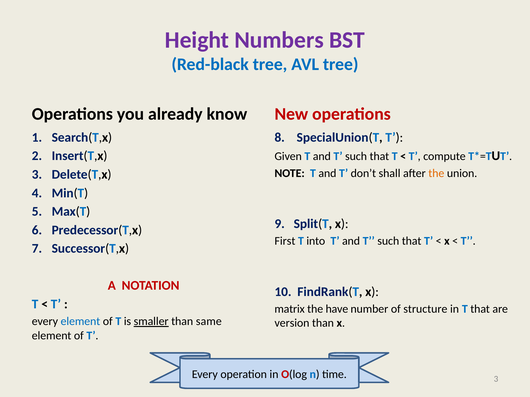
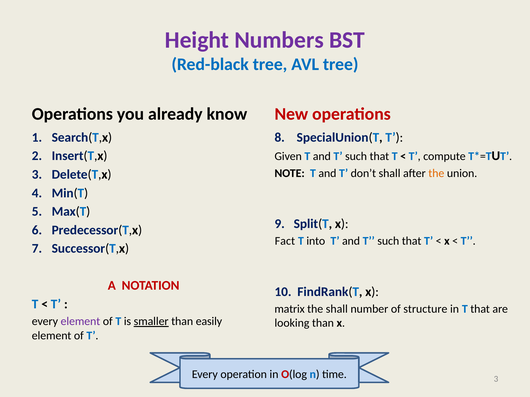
First: First -> Fact
the have: have -> shall
element at (80, 322) colour: blue -> purple
same: same -> easily
version: version -> looking
